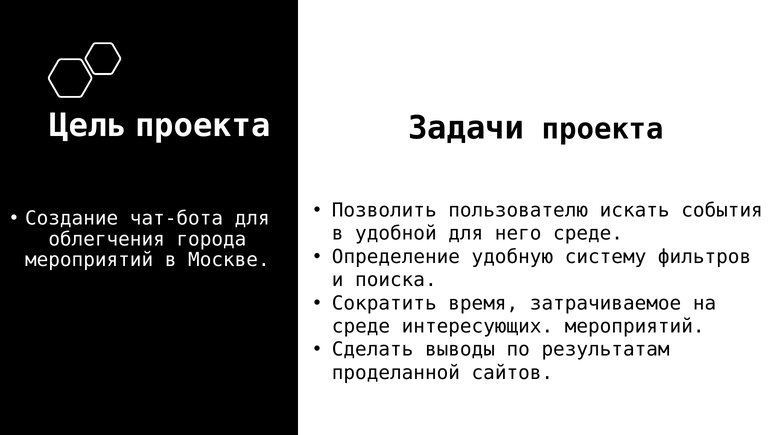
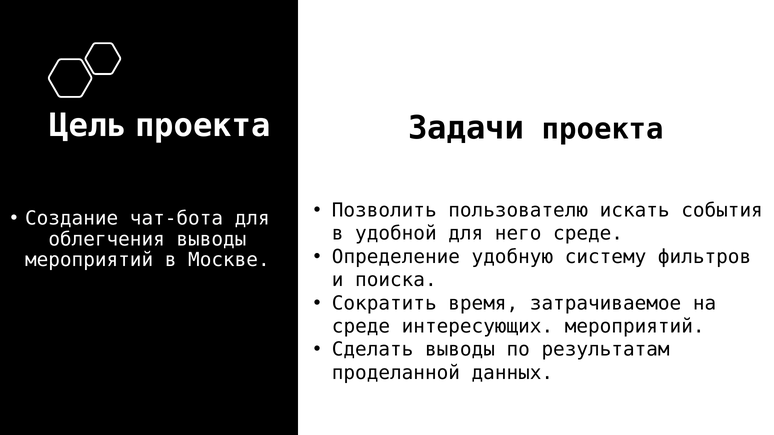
облегчения города: города -> выводы
сайтов: сайтов -> данных
